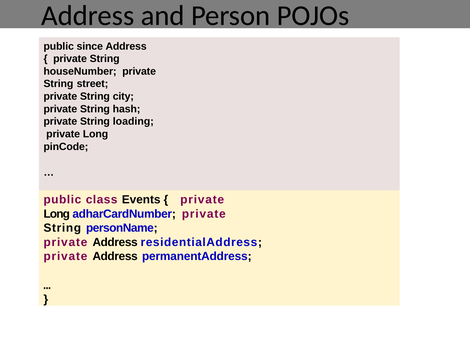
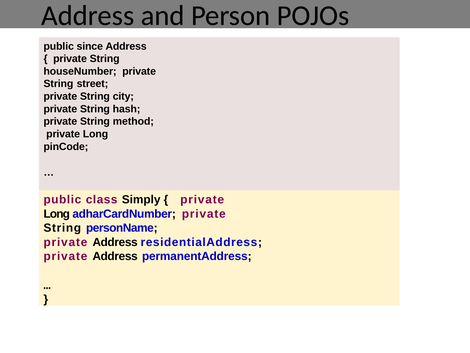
loading: loading -> method
Events: Events -> Simply
